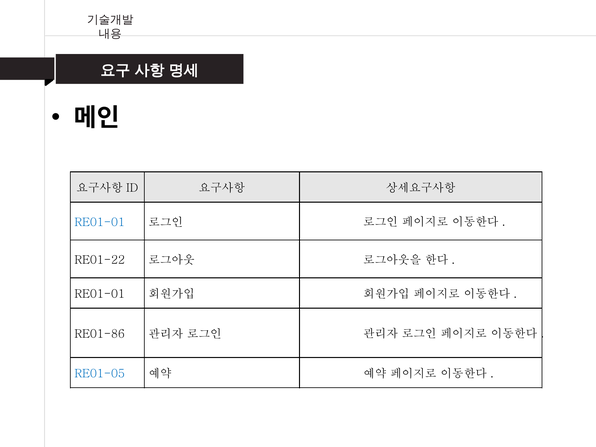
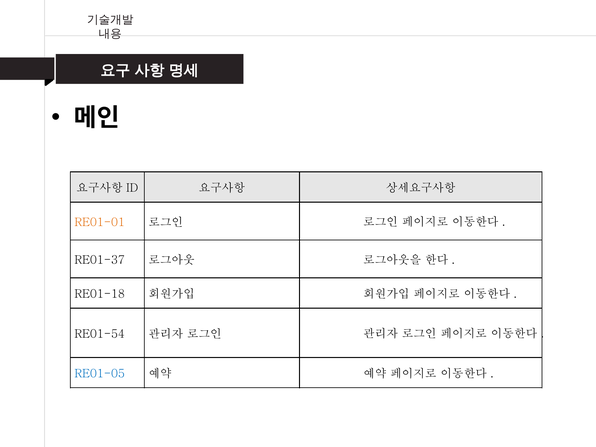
RE01-01 at (100, 222) colour: blue -> orange
RE01-22: RE01-22 -> RE01-37
RE01-01 at (100, 294): RE01-01 -> RE01-18
RE01-86: RE01-86 -> RE01-54
